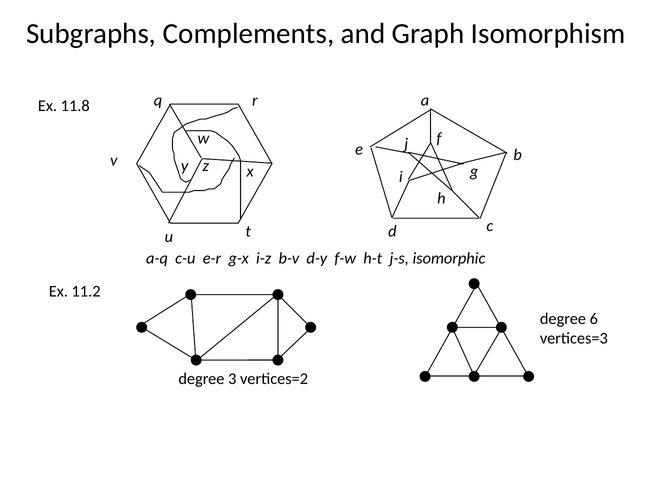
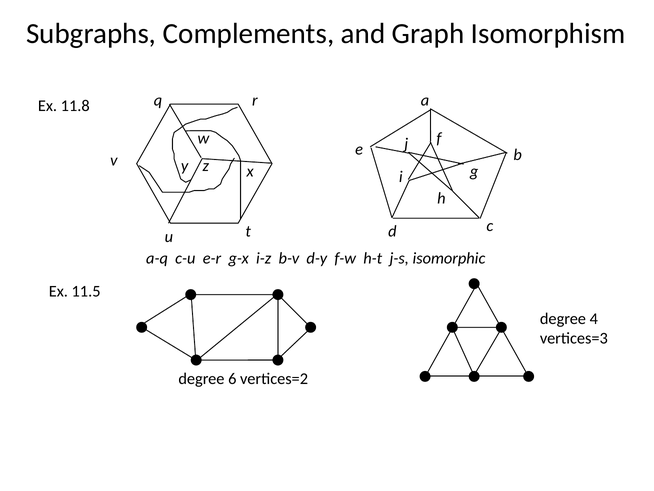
11.2: 11.2 -> 11.5
6: 6 -> 4
3: 3 -> 6
